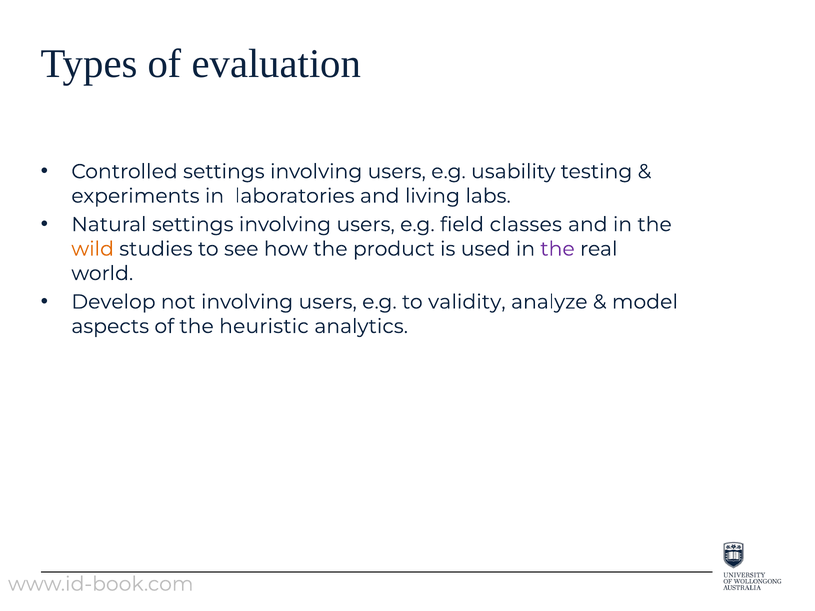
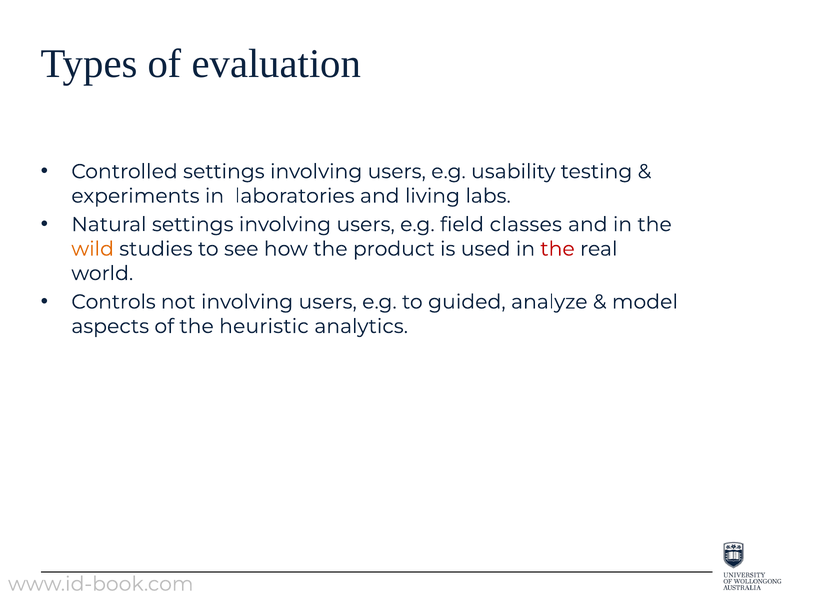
the at (558, 249) colour: purple -> red
Develop: Develop -> Controls
validity: validity -> guided
